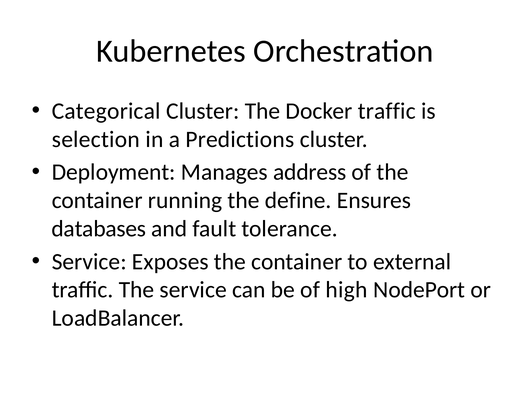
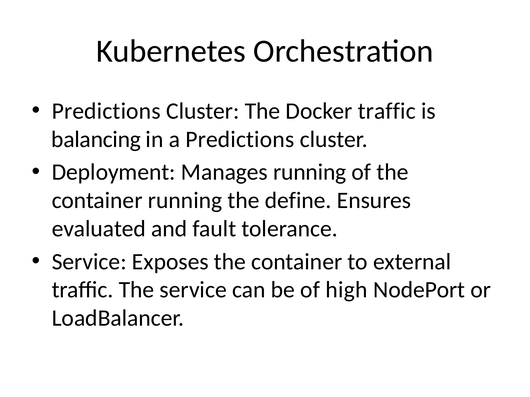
Categorical at (106, 111): Categorical -> Predictions
selection: selection -> balancing
Manages address: address -> running
databases: databases -> evaluated
